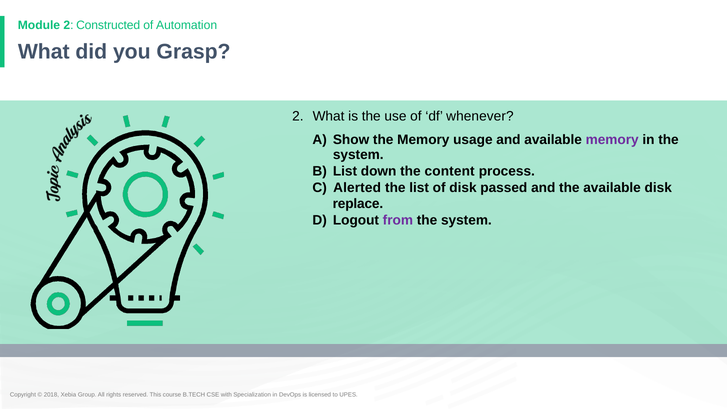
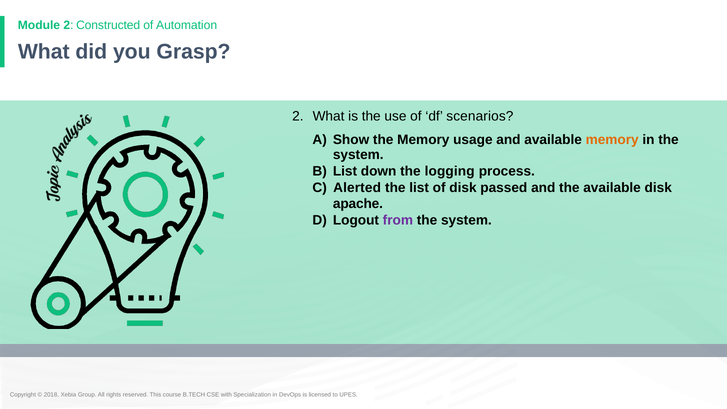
whenever: whenever -> scenarios
memory at (612, 140) colour: purple -> orange
content: content -> logging
replace: replace -> apache
